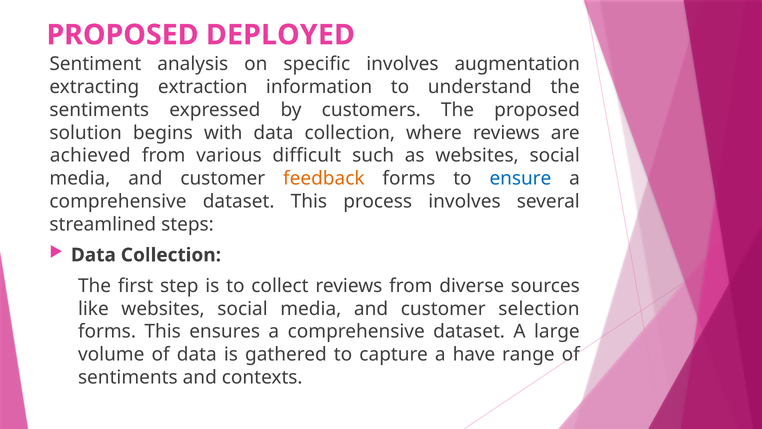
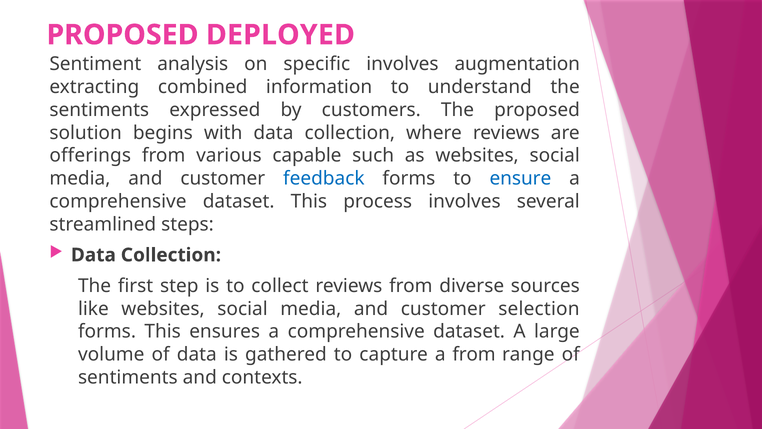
extraction: extraction -> combined
achieved: achieved -> offerings
difficult: difficult -> capable
feedback colour: orange -> blue
a have: have -> from
